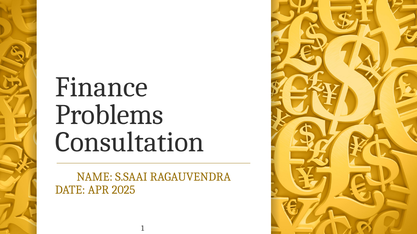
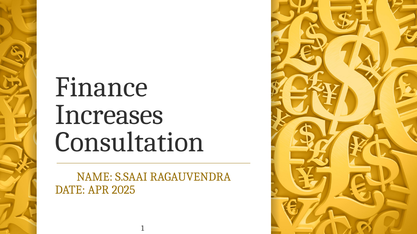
Problems: Problems -> Increases
